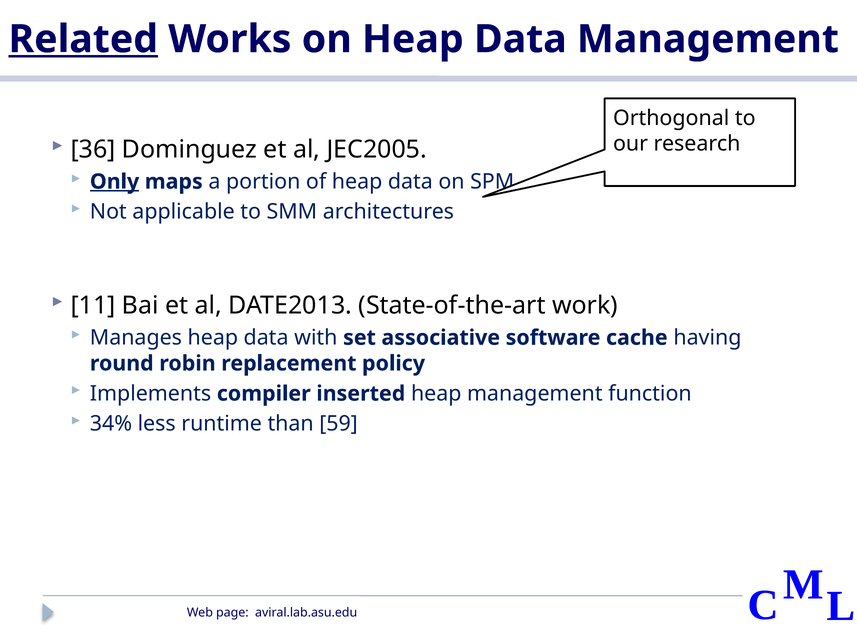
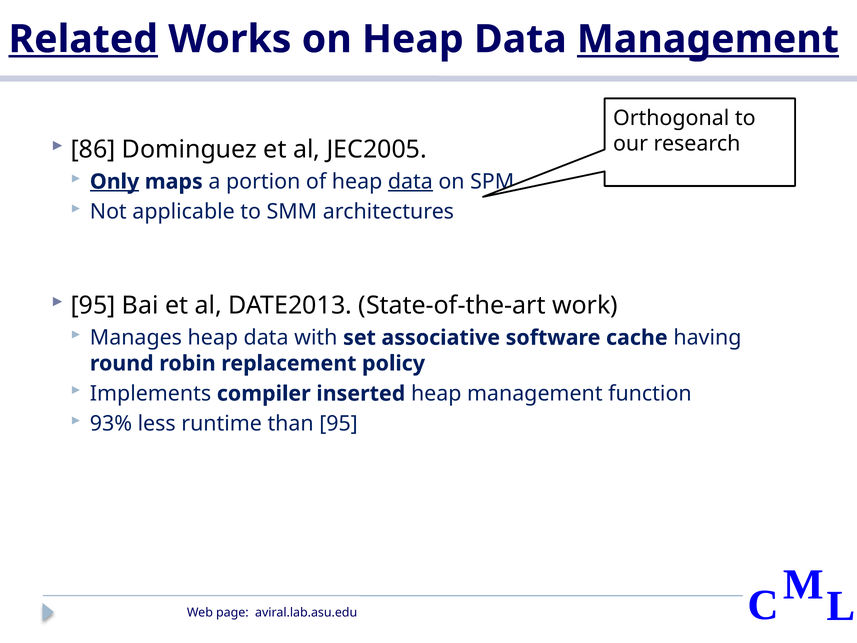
Management at (708, 39) underline: none -> present
36: 36 -> 86
data at (410, 182) underline: none -> present
11 at (93, 306): 11 -> 95
34%: 34% -> 93%
than 59: 59 -> 95
